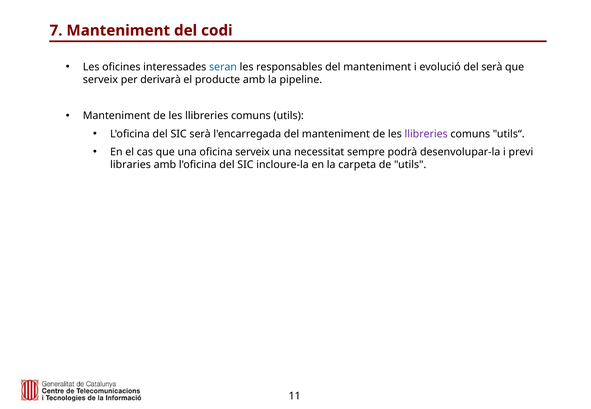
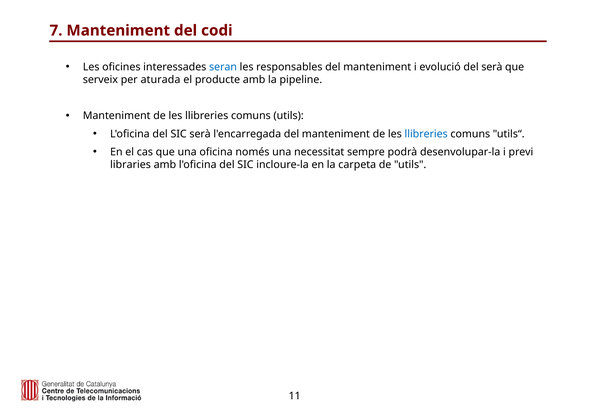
derivarà: derivarà -> aturada
llibreries at (426, 134) colour: purple -> blue
oficina serveix: serveix -> només
